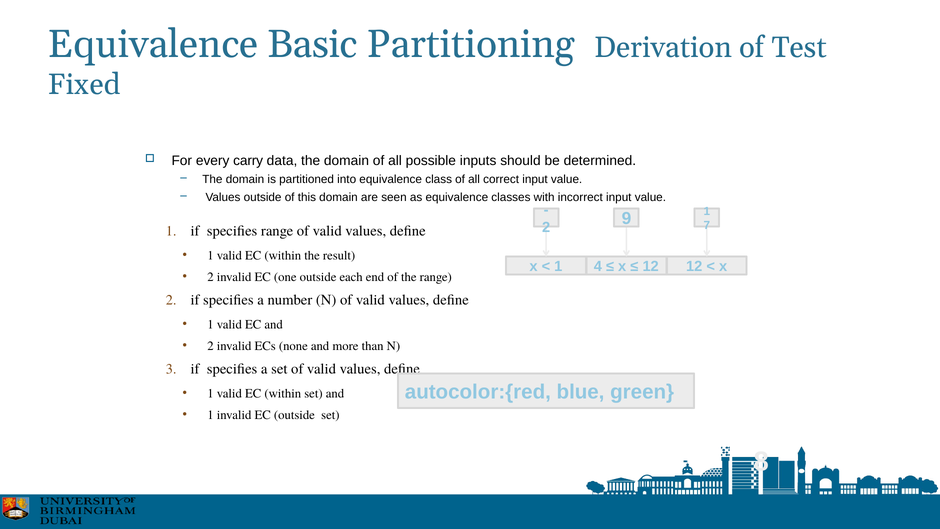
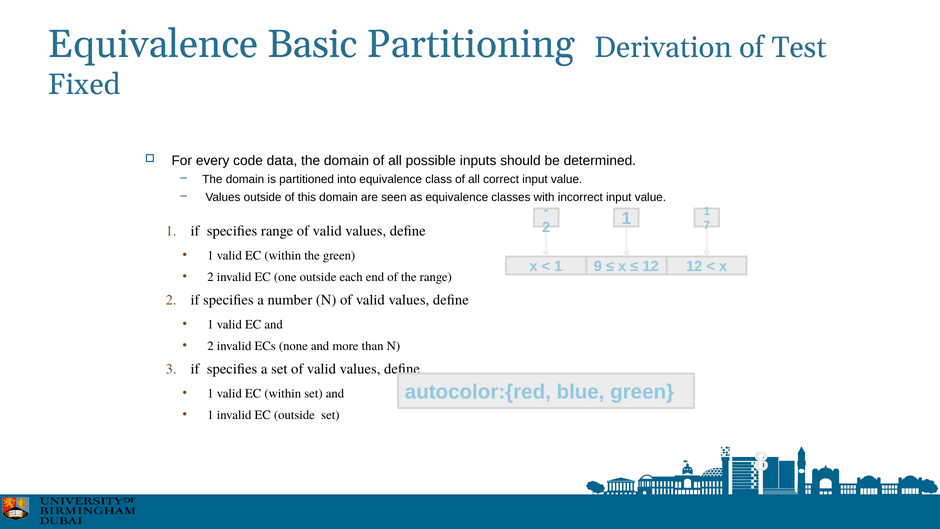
carry: carry -> code
2 9: 9 -> 1
the result: result -> green
4: 4 -> 9
